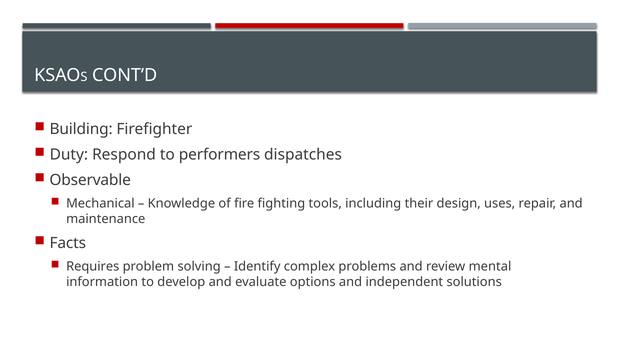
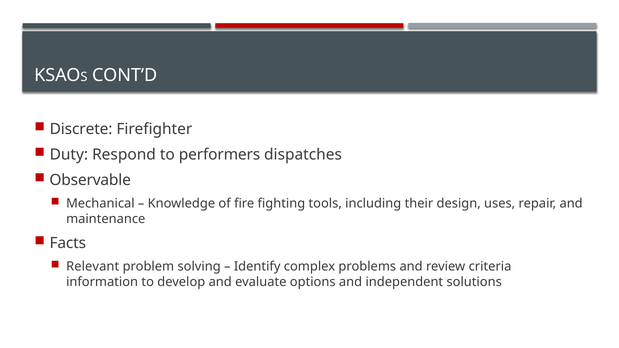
Building: Building -> Discrete
Requires: Requires -> Relevant
mental: mental -> criteria
